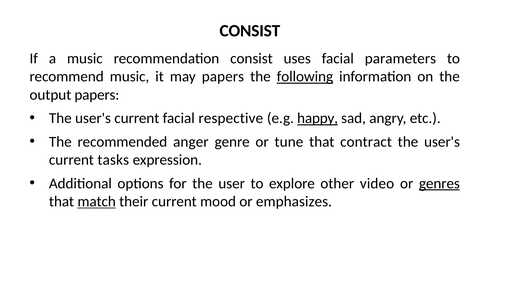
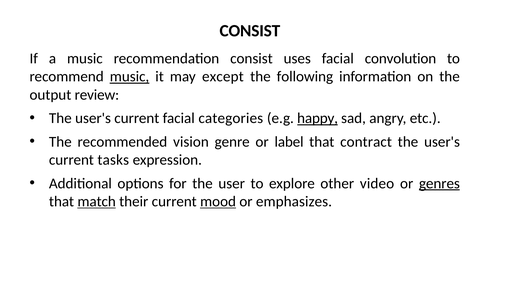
parameters: parameters -> convolution
music at (130, 77) underline: none -> present
may papers: papers -> except
following underline: present -> none
output papers: papers -> review
respective: respective -> categories
anger: anger -> vision
tune: tune -> label
mood underline: none -> present
